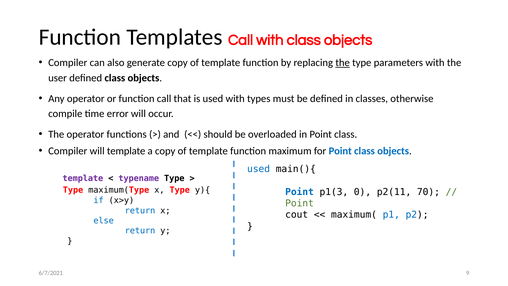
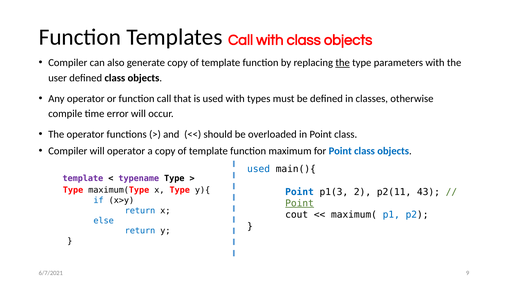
will template: template -> operator
0: 0 -> 2
70: 70 -> 43
Point at (300, 203) underline: none -> present
